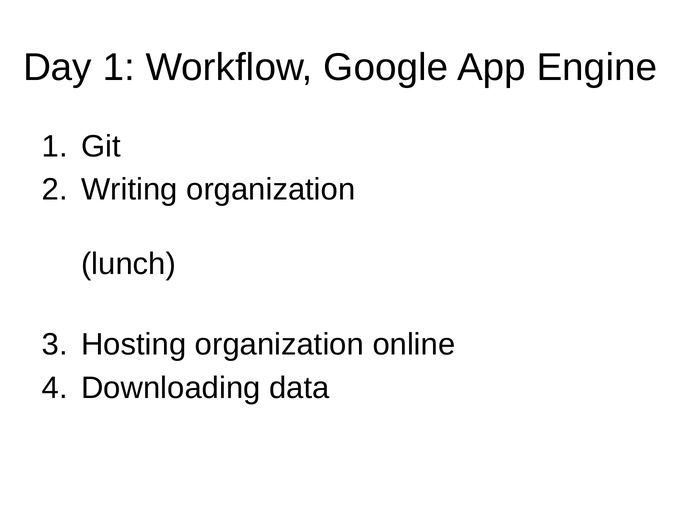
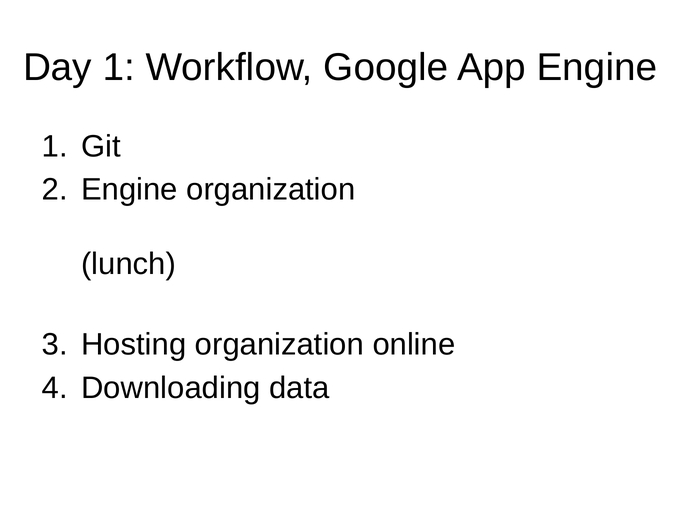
Writing at (129, 190): Writing -> Engine
